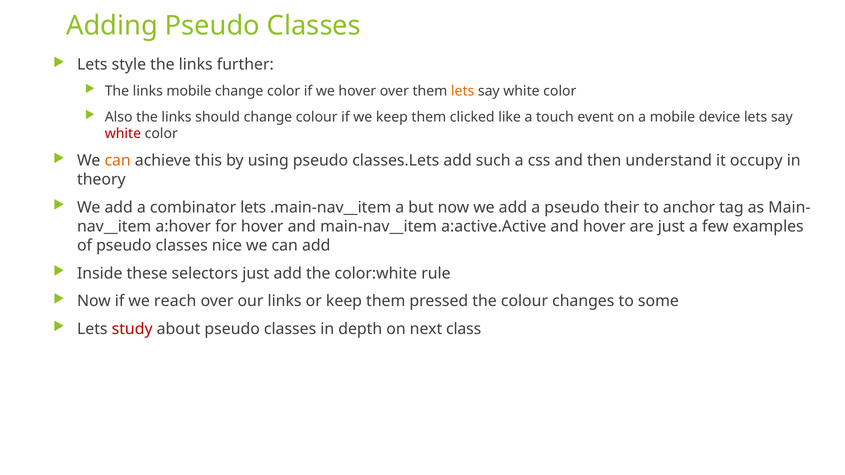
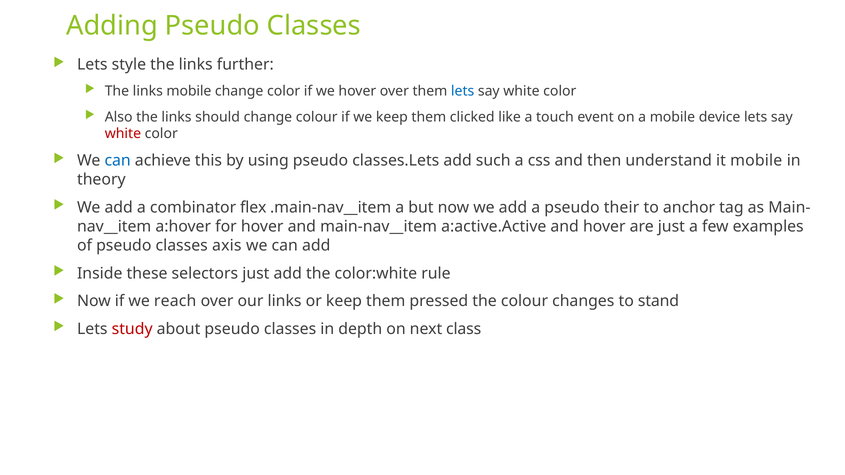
lets at (463, 91) colour: orange -> blue
can at (118, 161) colour: orange -> blue
it occupy: occupy -> mobile
combinator lets: lets -> flex
nice: nice -> axis
some: some -> stand
